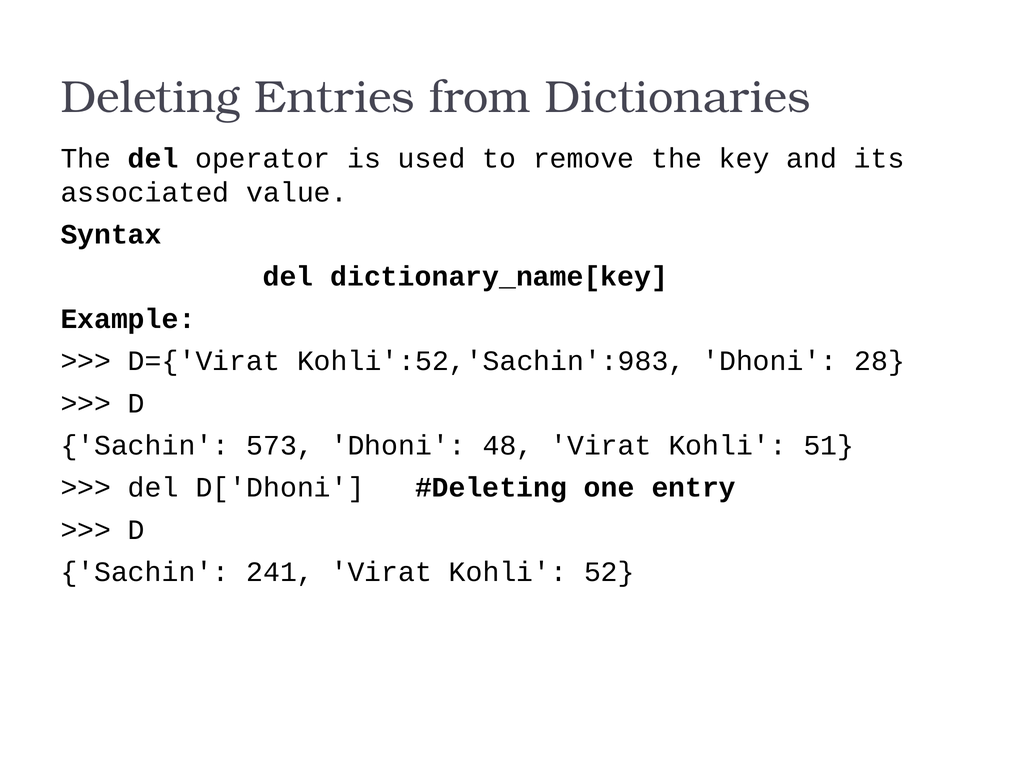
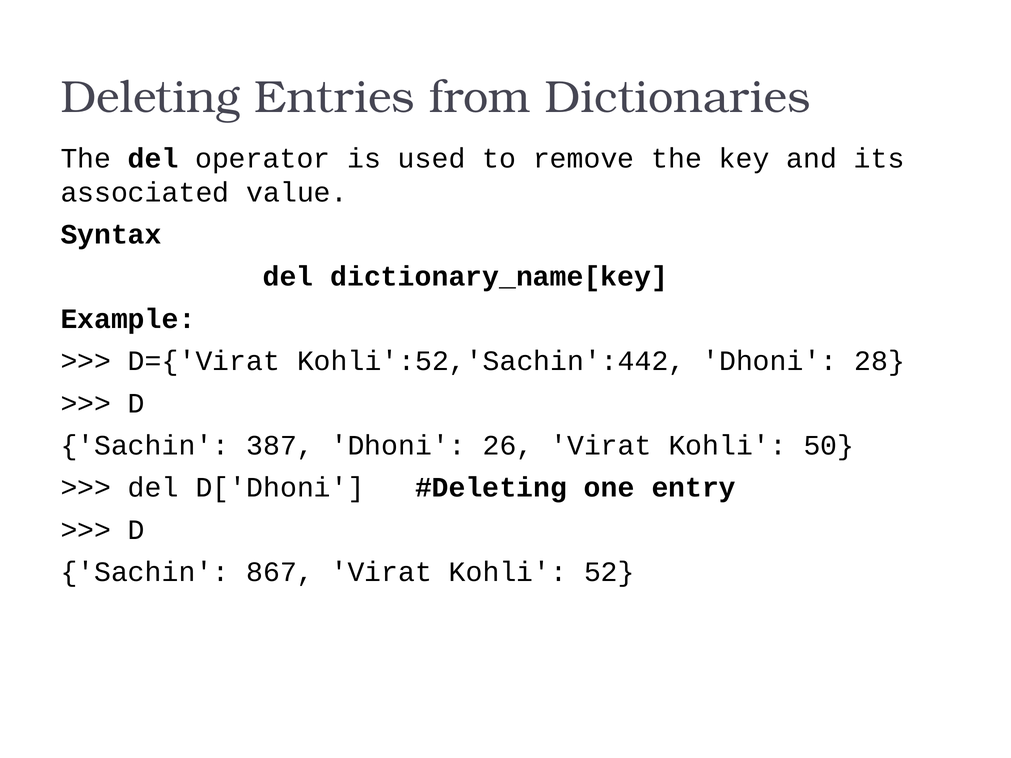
Kohli':52,'Sachin':983: Kohli':52,'Sachin':983 -> Kohli':52,'Sachin':442
573: 573 -> 387
48: 48 -> 26
51: 51 -> 50
241: 241 -> 867
